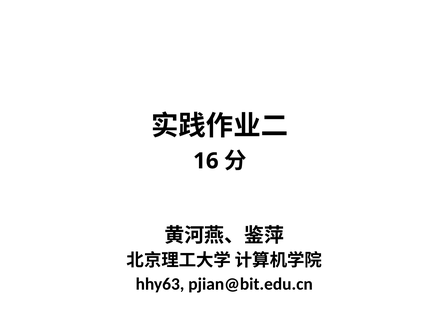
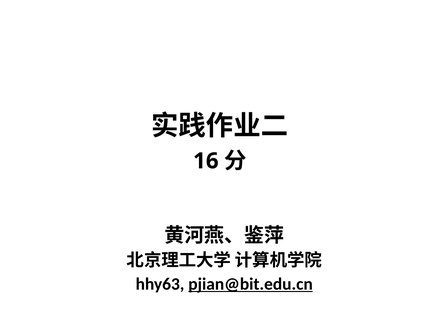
pjian@bit.edu.cn underline: none -> present
